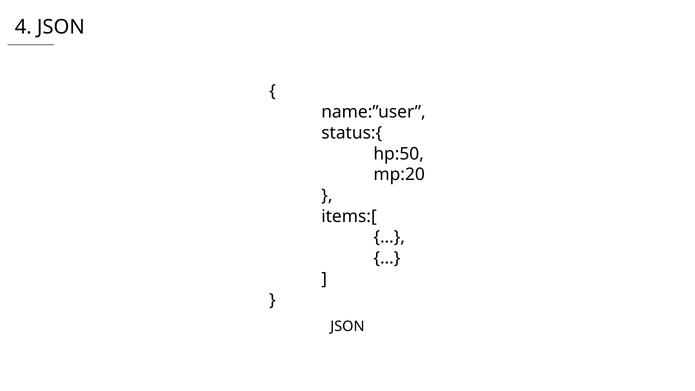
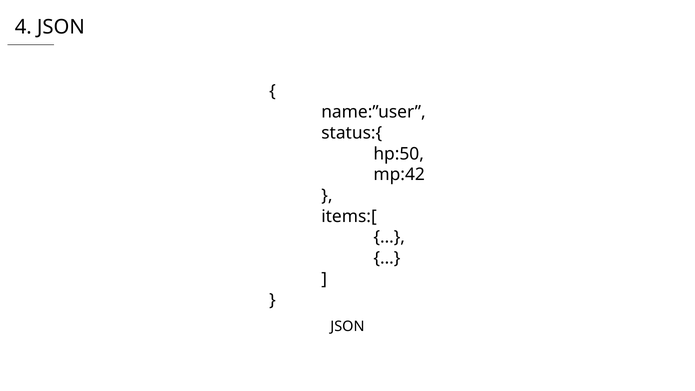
mp:20: mp:20 -> mp:42
